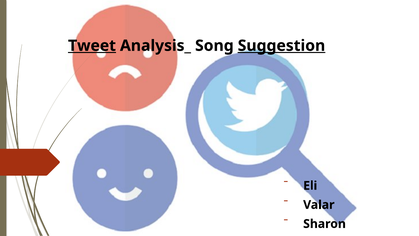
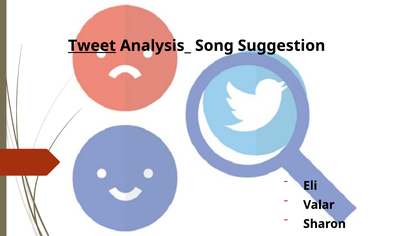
Suggestion underline: present -> none
